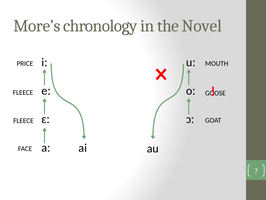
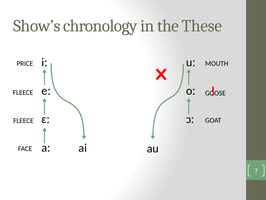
More’s: More’s -> Show’s
Novel: Novel -> These
